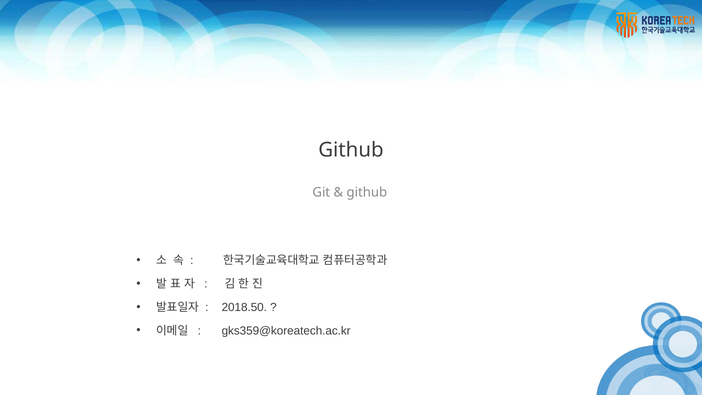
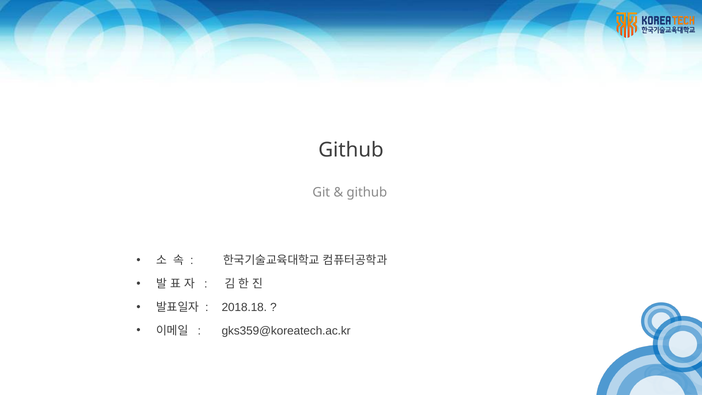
2018.50: 2018.50 -> 2018.18
